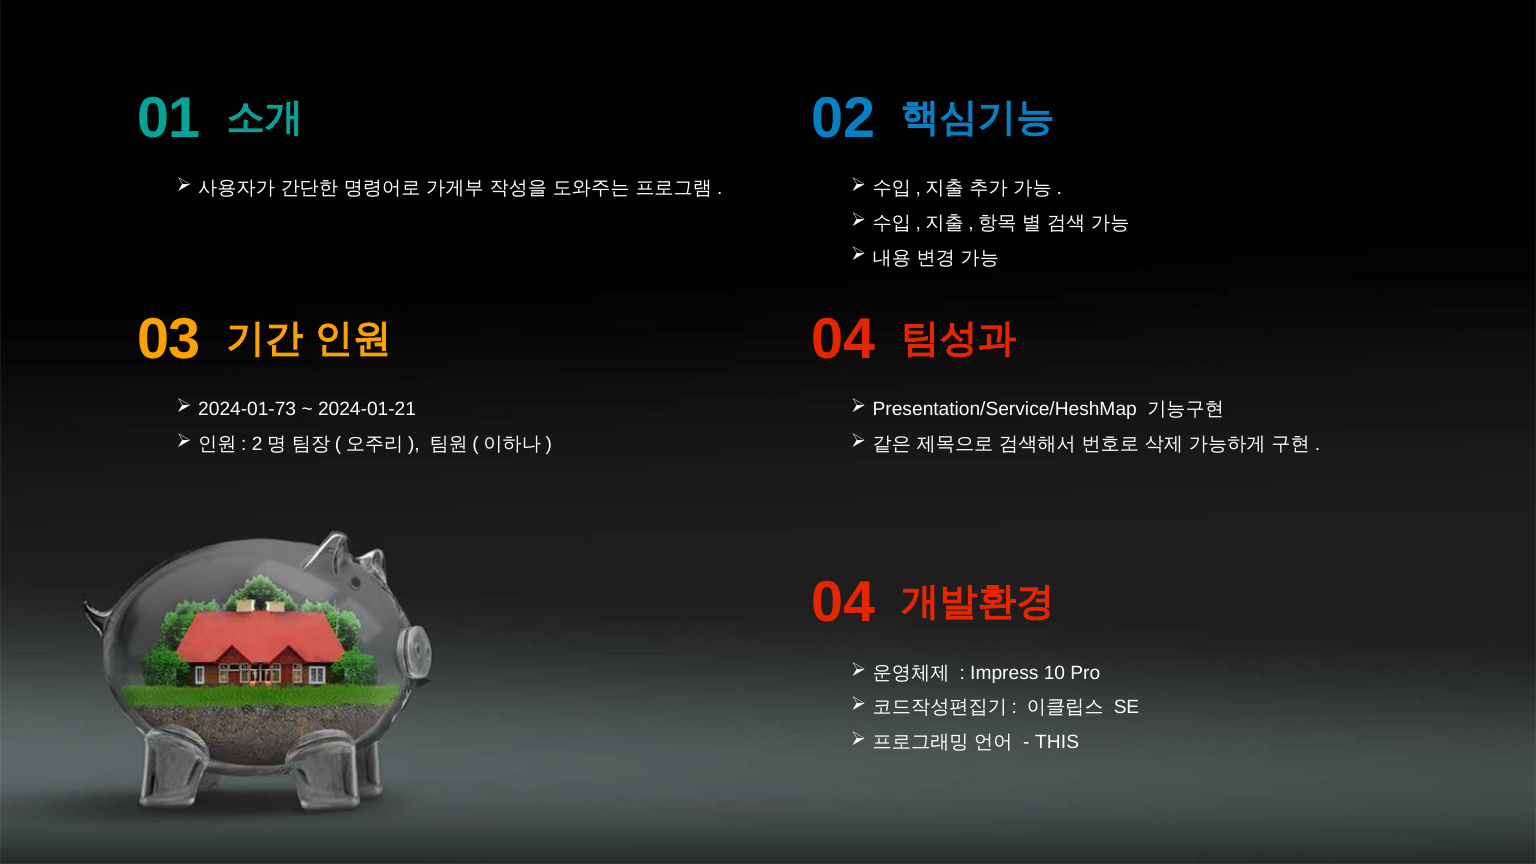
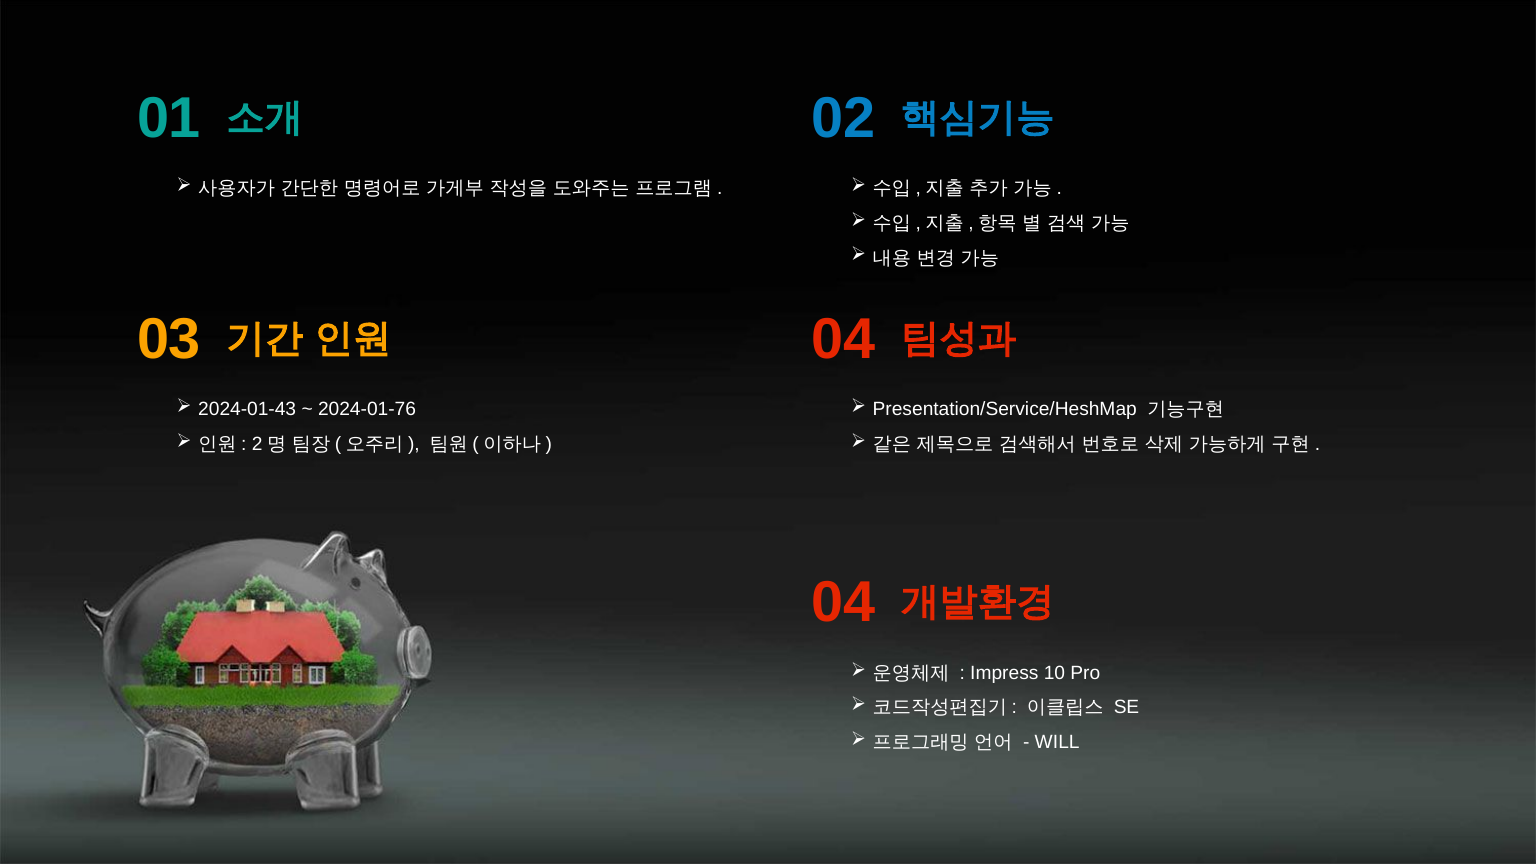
2024-01-73: 2024-01-73 -> 2024-01-43
2024-01-21: 2024-01-21 -> 2024-01-76
THIS: THIS -> WILL
